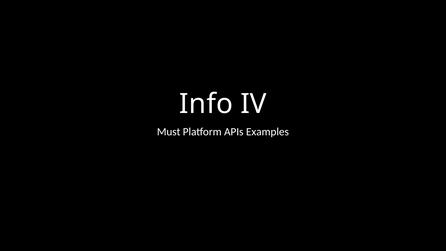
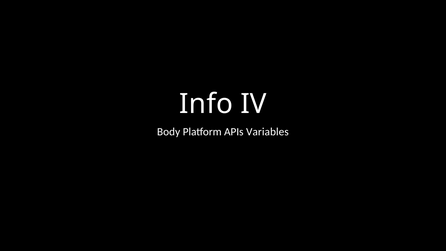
Must: Must -> Body
Examples: Examples -> Variables
